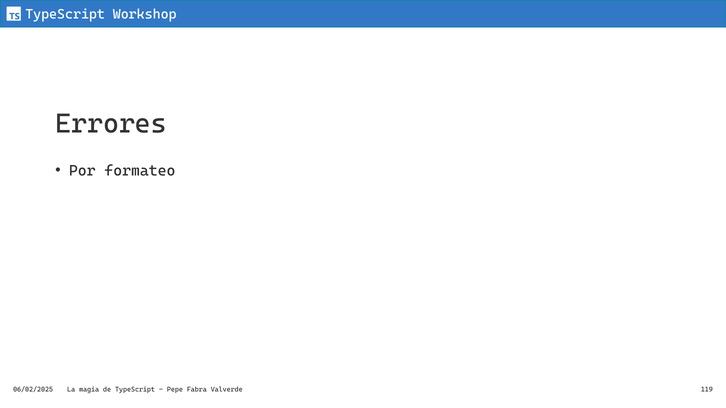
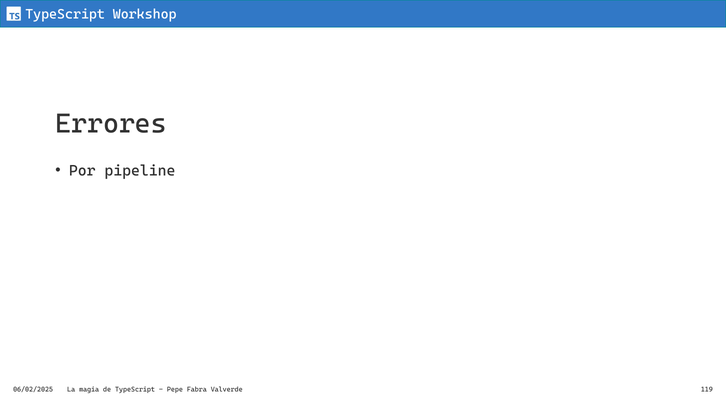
formateo: formateo -> pipeline
